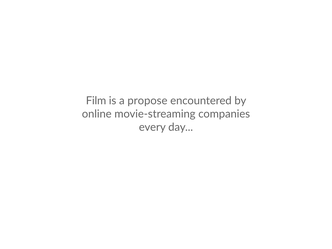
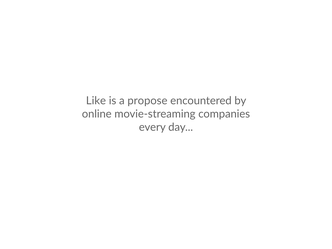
Film: Film -> Like
